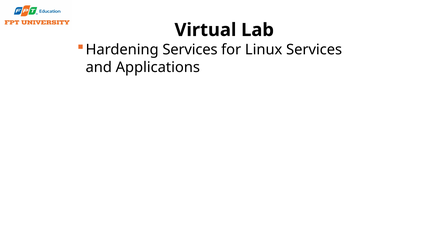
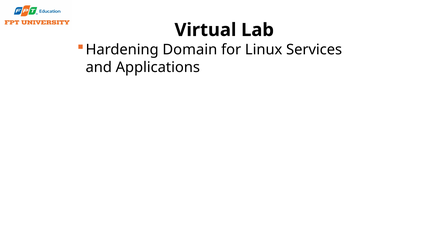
Hardening Services: Services -> Domain
